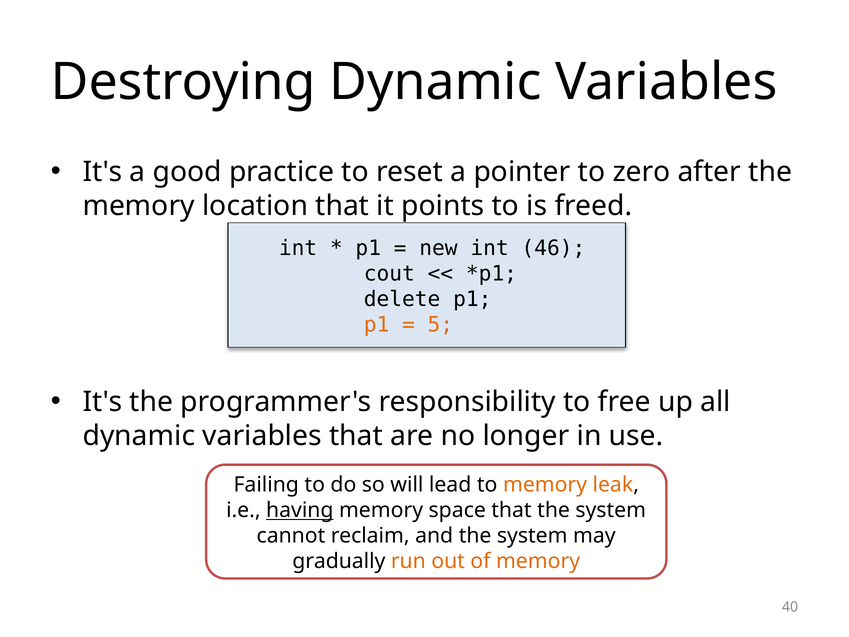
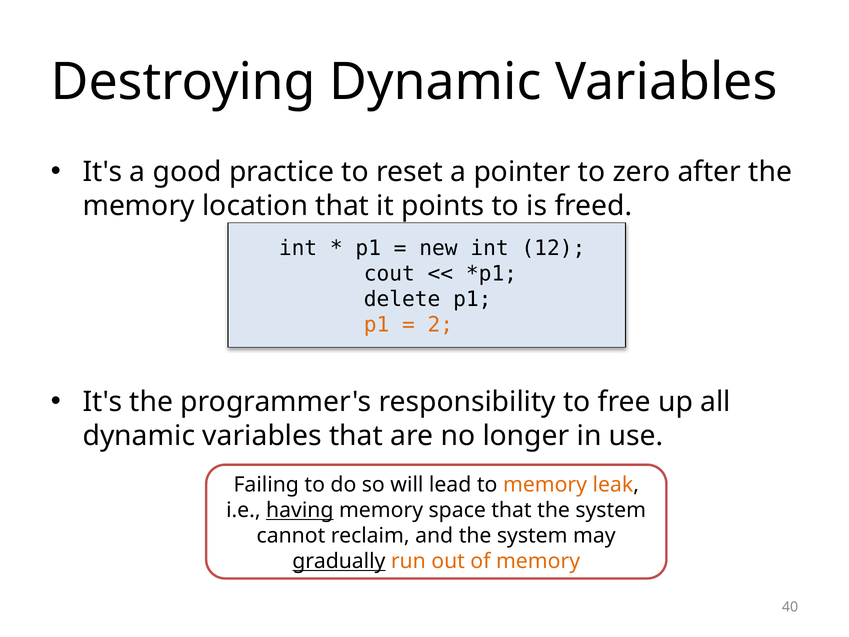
46: 46 -> 12
5: 5 -> 2
gradually underline: none -> present
